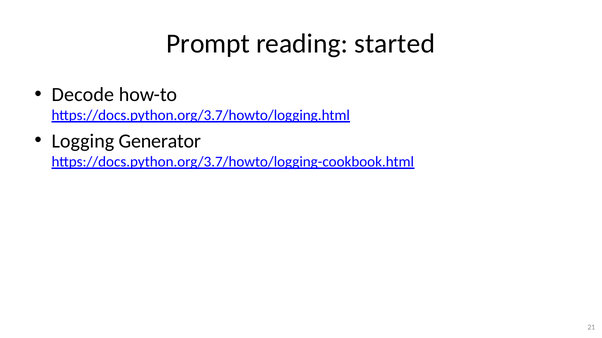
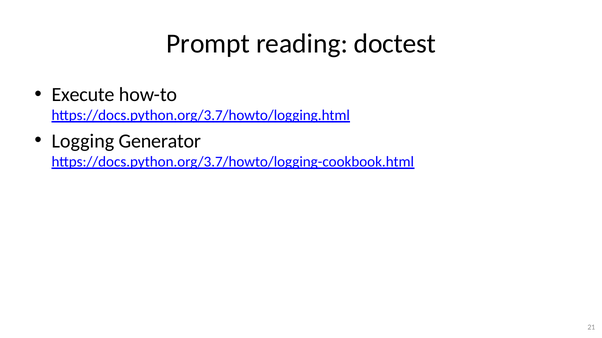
started: started -> doctest
Decode: Decode -> Execute
